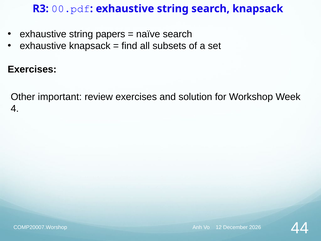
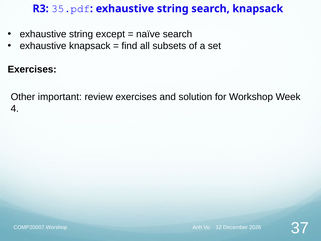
00.pdf: 00.pdf -> 35.pdf
papers: papers -> except
44: 44 -> 37
